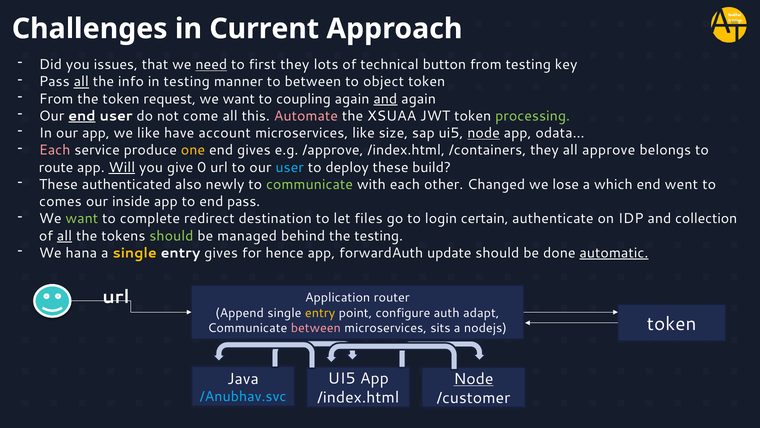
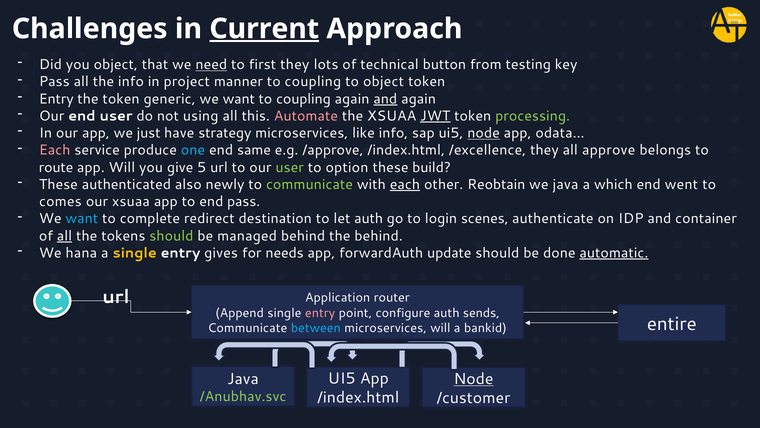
Current underline: none -> present
you issues: issues -> object
all at (81, 82) underline: present -> none
in testing: testing -> project
manner to between: between -> coupling
From at (56, 99): From -> Entry
request: request -> generic
end at (82, 116) underline: present -> none
come: come -> using
JWT underline: none -> present
we like: like -> just
account: account -> strategy
like size: size -> info
one colour: yellow -> light blue
end gives: gives -> same
/containers: /containers -> /excellence
Will at (122, 167) underline: present -> none
0: 0 -> 5
user at (290, 167) colour: light blue -> light green
deploy: deploy -> option
each at (405, 184) underline: none -> present
Changed: Changed -> Reobtain
we lose: lose -> java
our inside: inside -> xsuaa
want at (82, 218) colour: light green -> light blue
let files: files -> auth
certain: certain -> scenes
collection: collection -> container
the testing: testing -> behind
hence: hence -> needs
entry at (320, 313) colour: yellow -> pink
adapt: adapt -> sends
token at (672, 324): token -> entire
between at (316, 328) colour: pink -> light blue
microservices sits: sits -> will
nodejs: nodejs -> bankid
/Anubhav.svc colour: light blue -> light green
